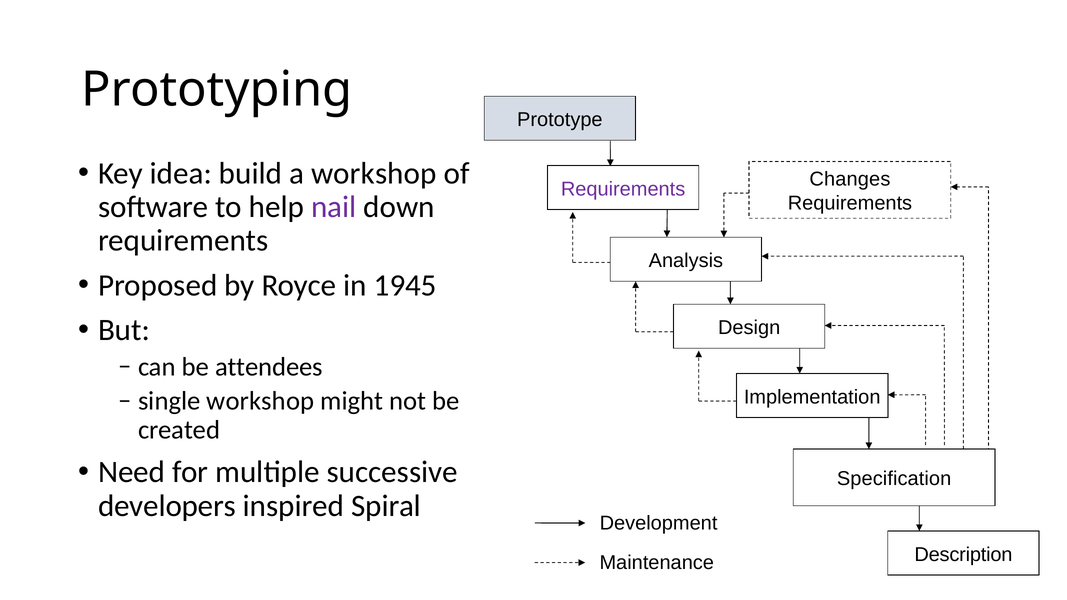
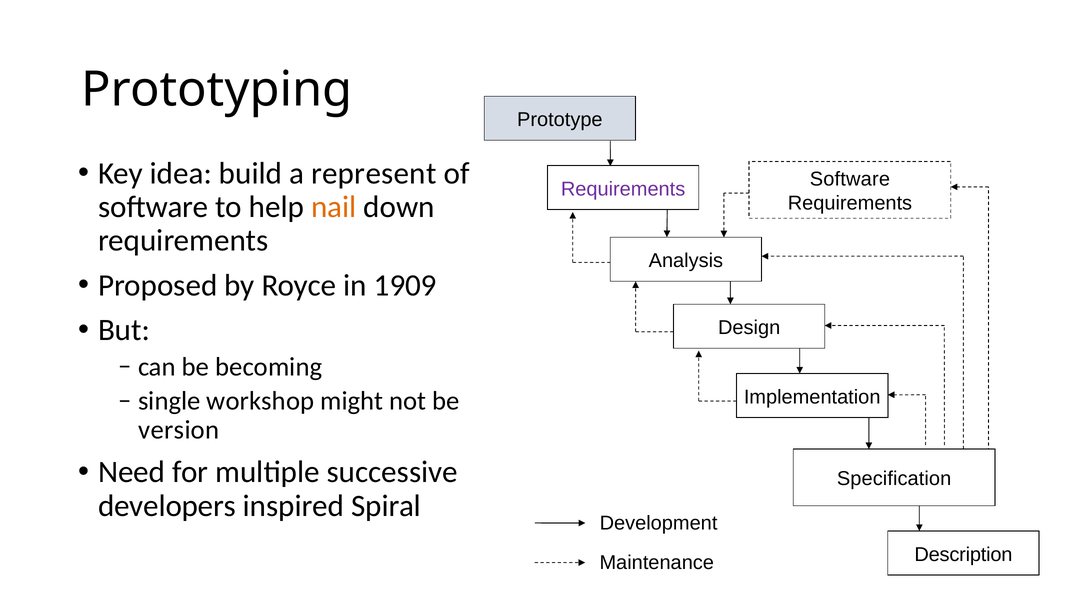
a workshop: workshop -> represent
Changes at (850, 179): Changes -> Software
nail colour: purple -> orange
1945: 1945 -> 1909
attendees: attendees -> becoming
created: created -> version
